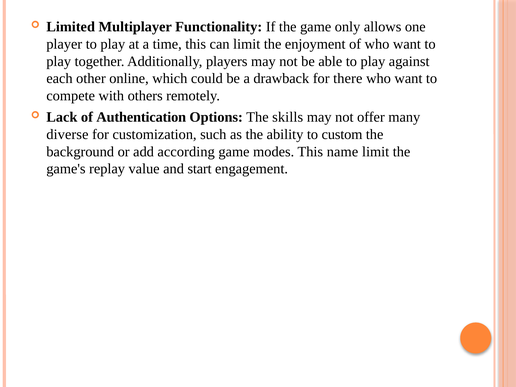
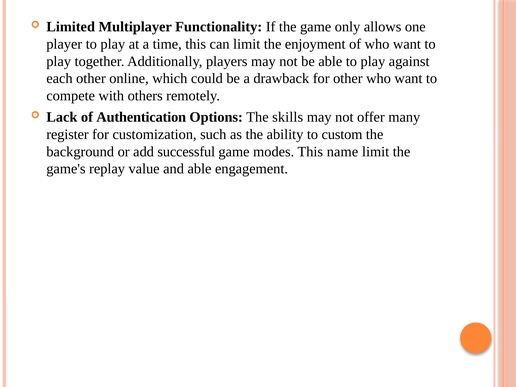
for there: there -> other
diverse: diverse -> register
according: according -> successful
and start: start -> able
